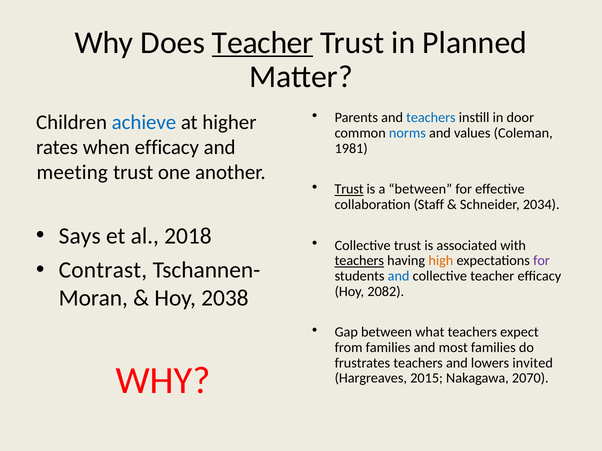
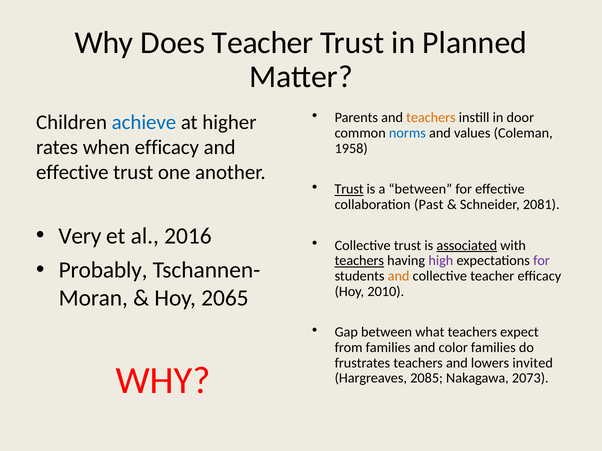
Teacher at (263, 43) underline: present -> none
teachers at (431, 118) colour: blue -> orange
1981: 1981 -> 1958
meeting at (72, 173): meeting -> effective
Staff: Staff -> Past
2034: 2034 -> 2081
Says: Says -> Very
2018: 2018 -> 2016
associated underline: none -> present
high colour: orange -> purple
Contrast: Contrast -> Probably
and at (399, 276) colour: blue -> orange
2082: 2082 -> 2010
2038: 2038 -> 2065
most: most -> color
2015: 2015 -> 2085
2070: 2070 -> 2073
